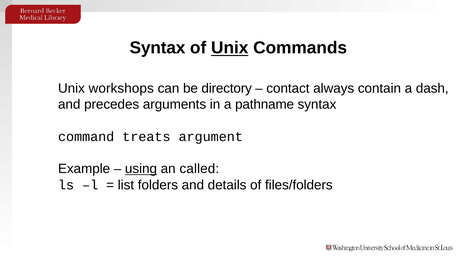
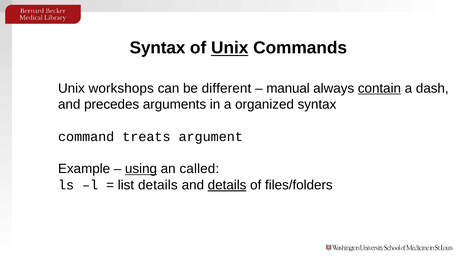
directory: directory -> different
contact: contact -> manual
contain underline: none -> present
pathname: pathname -> organized
list folders: folders -> details
details at (227, 185) underline: none -> present
